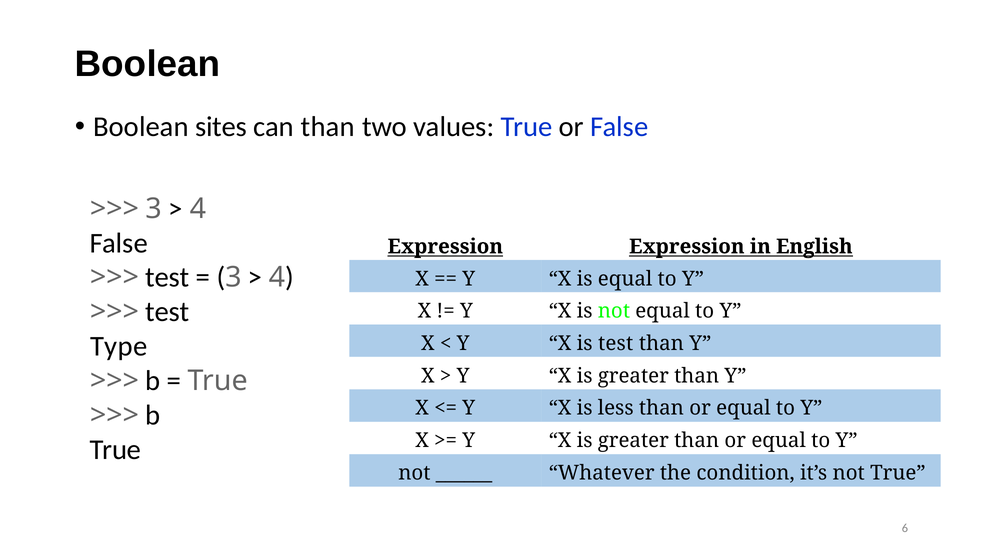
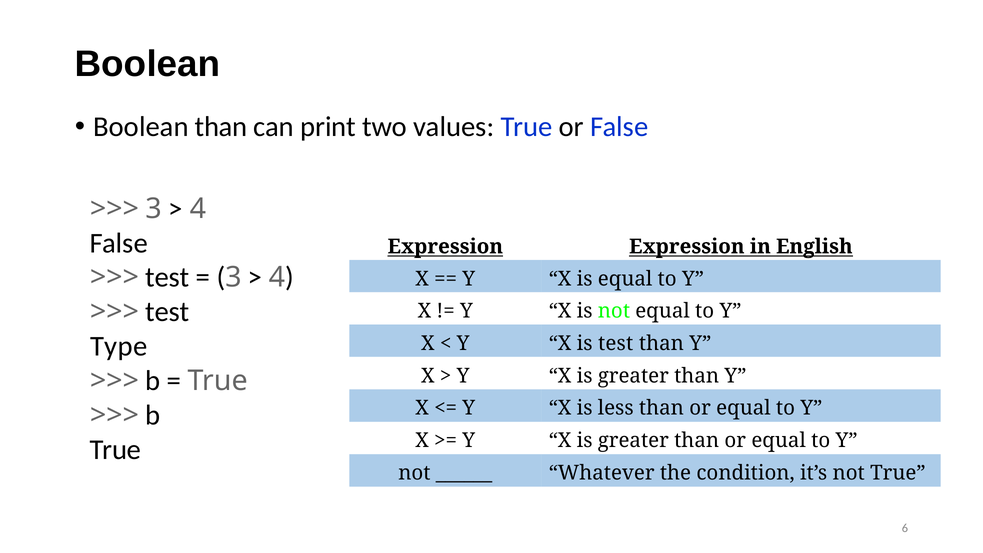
Boolean sites: sites -> than
can than: than -> print
